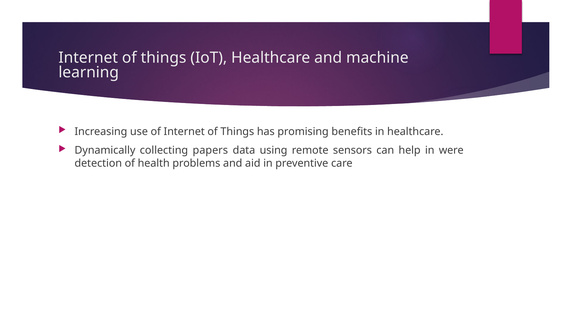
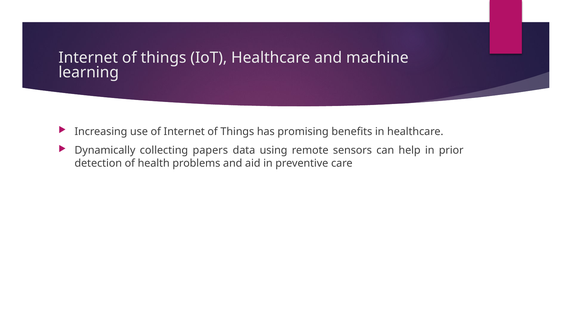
were: were -> prior
